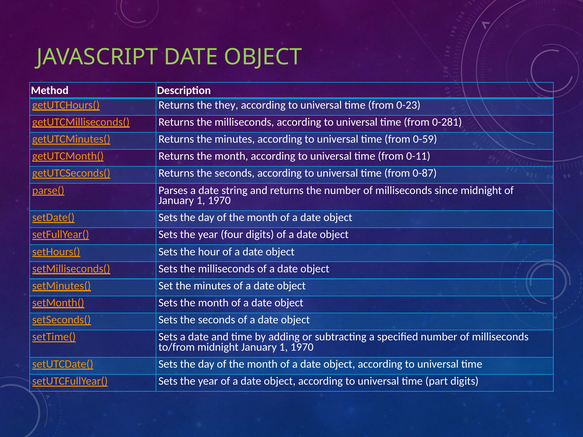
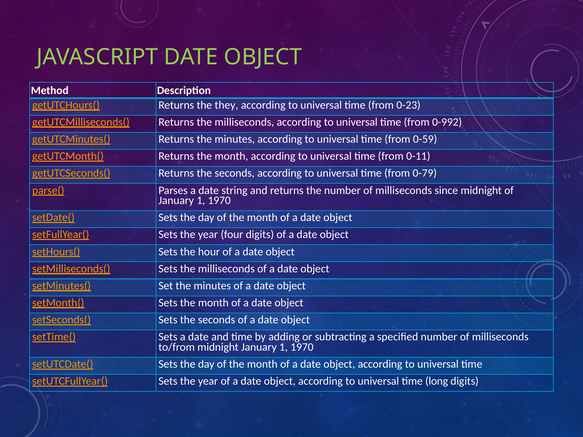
0-281: 0-281 -> 0-992
0-87: 0-87 -> 0-79
part: part -> long
